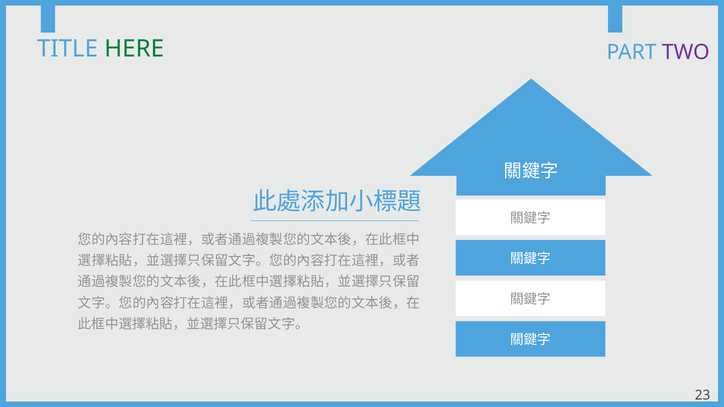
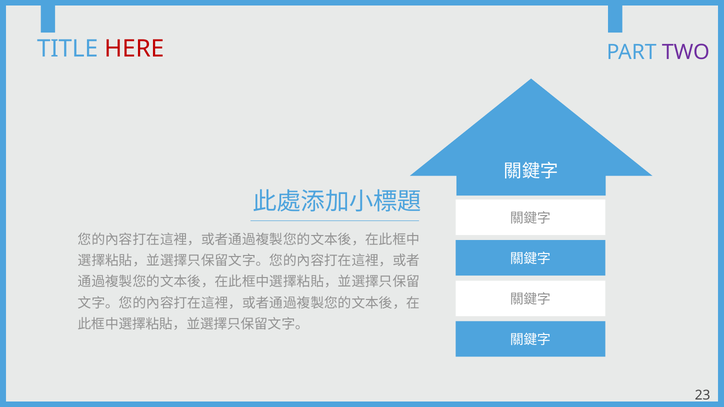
HERE colour: green -> red
